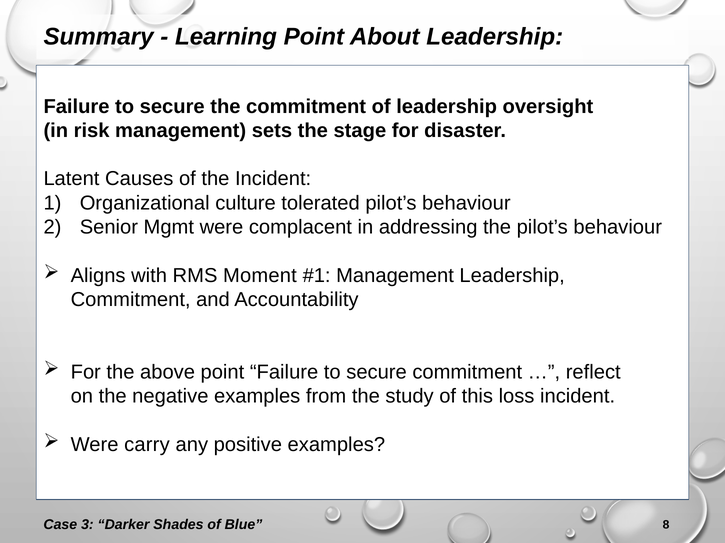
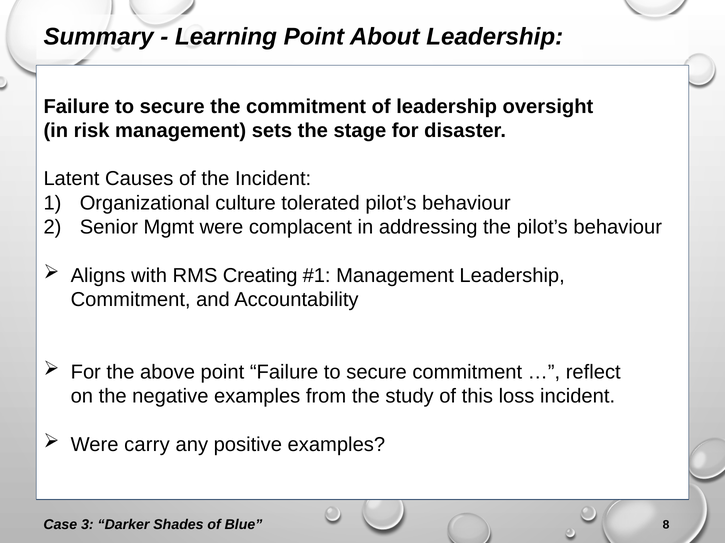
Moment: Moment -> Creating
